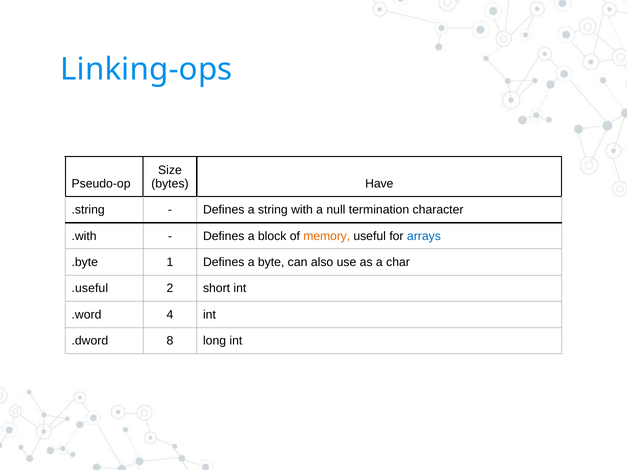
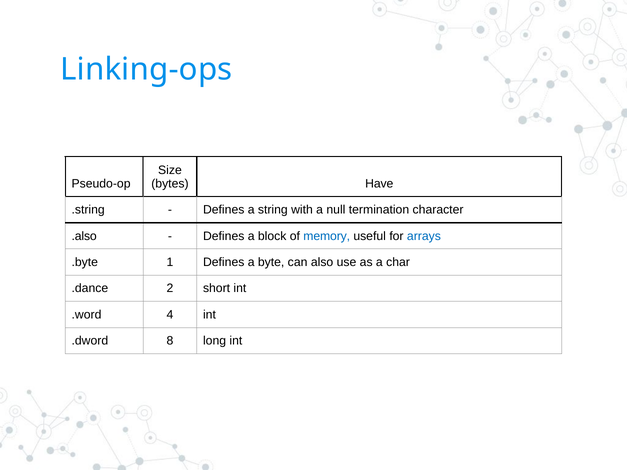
.with: .with -> .also
memory colour: orange -> blue
.useful: .useful -> .dance
